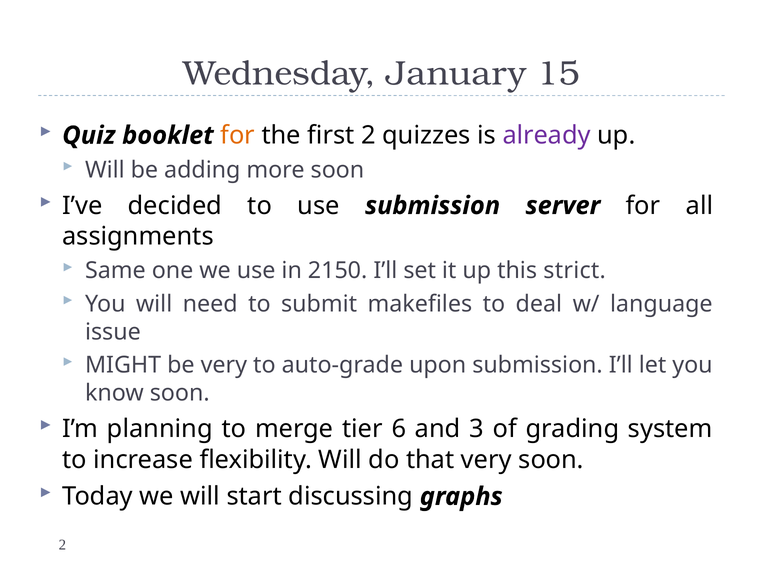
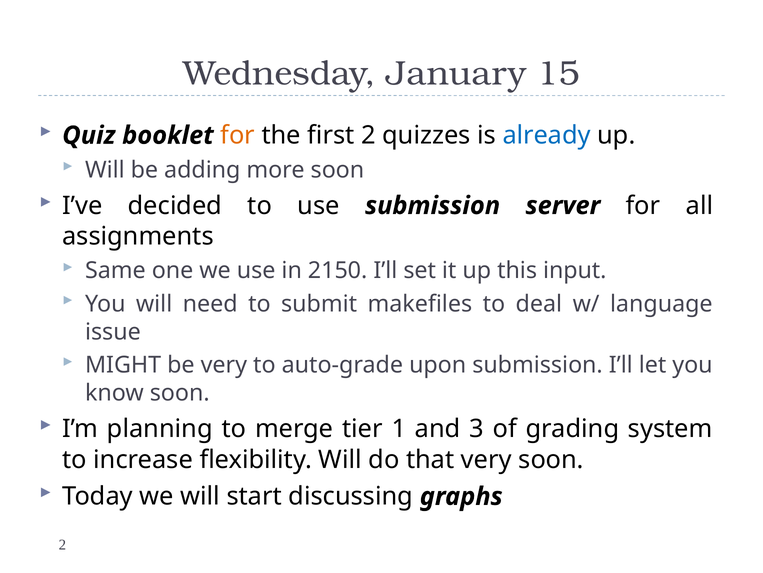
already colour: purple -> blue
strict: strict -> input
6: 6 -> 1
